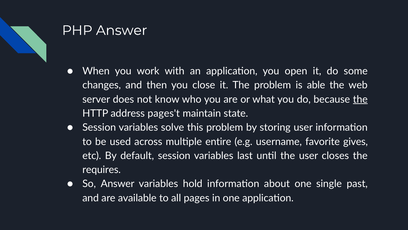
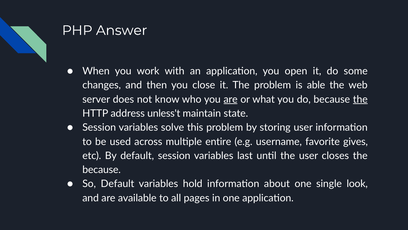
are at (231, 99) underline: none -> present
pages't: pages't -> unless't
requires at (102, 169): requires -> because
So Answer: Answer -> Default
past: past -> look
